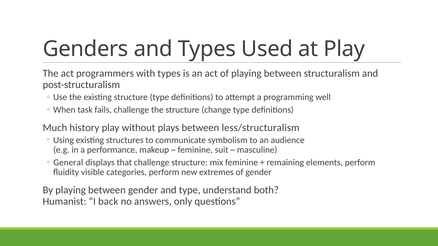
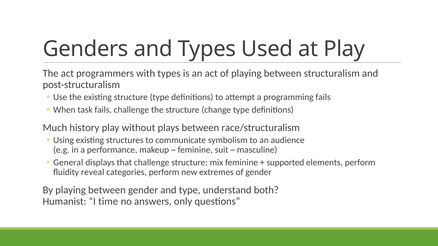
programming well: well -> fails
less/structuralism: less/structuralism -> race/structuralism
remaining: remaining -> supported
visible: visible -> reveal
back: back -> time
